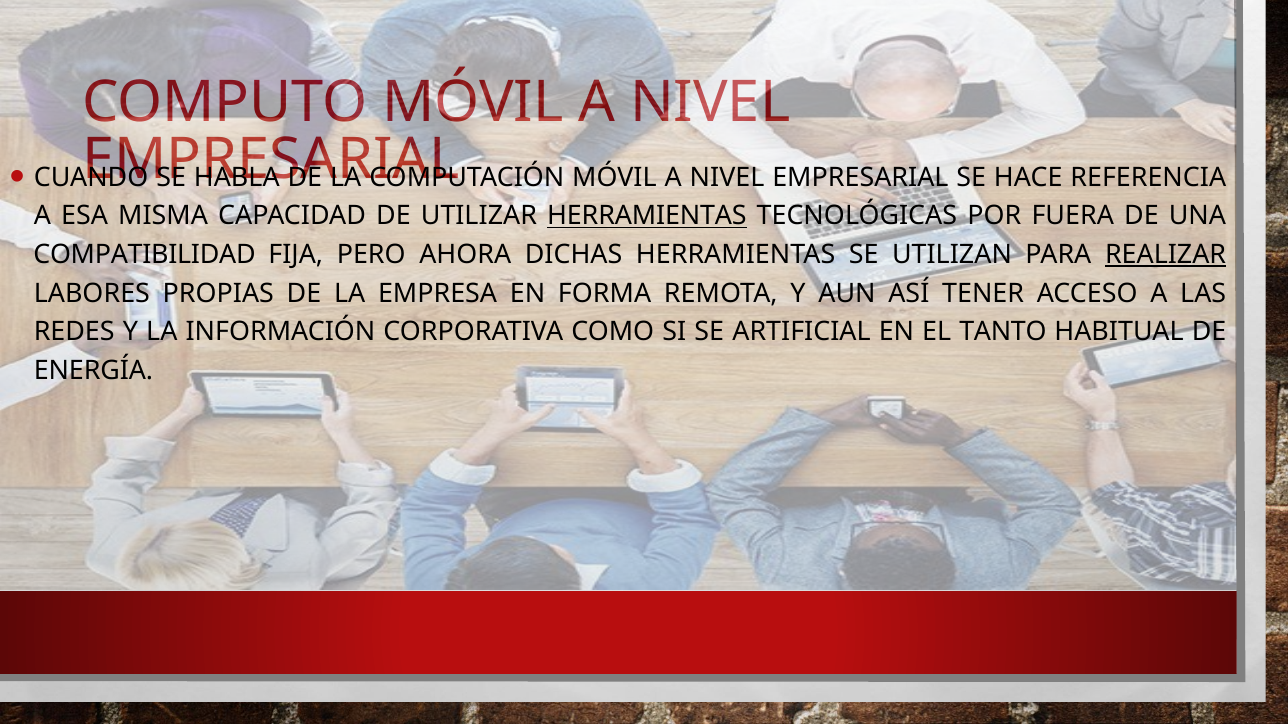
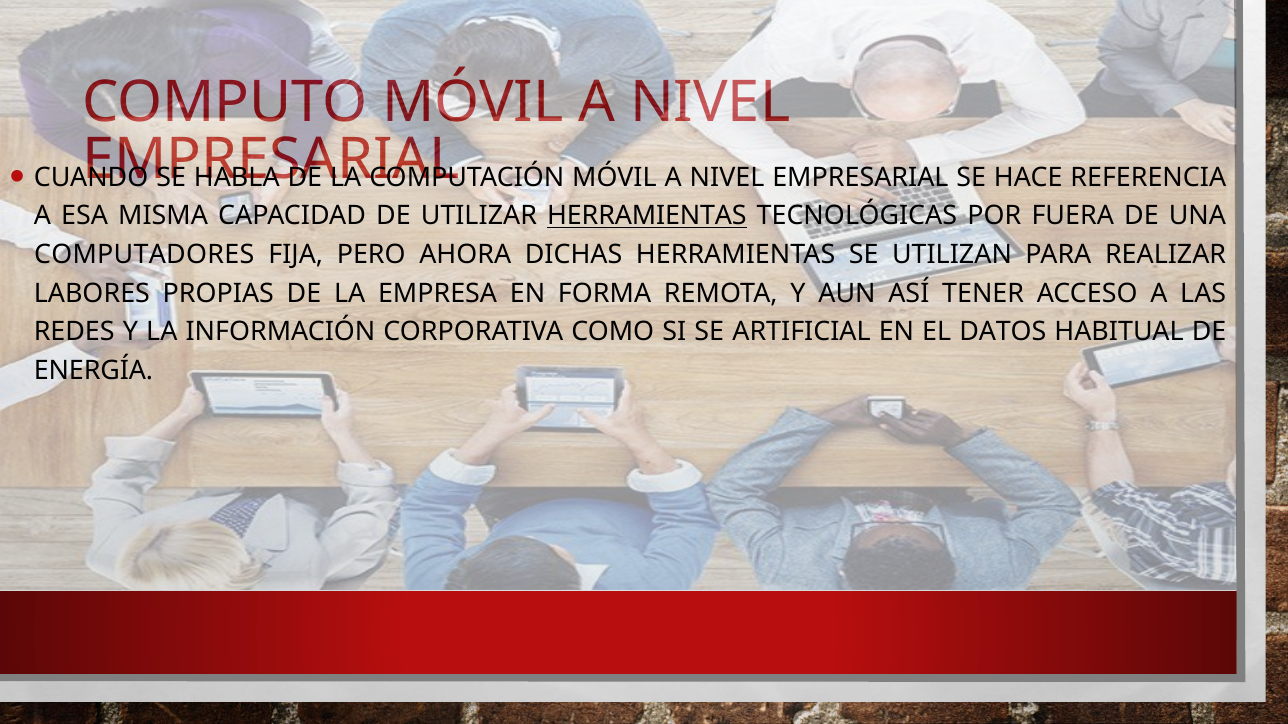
COMPATIBILIDAD: COMPATIBILIDAD -> COMPUTADORES
REALIZAR underline: present -> none
TANTO: TANTO -> DATOS
